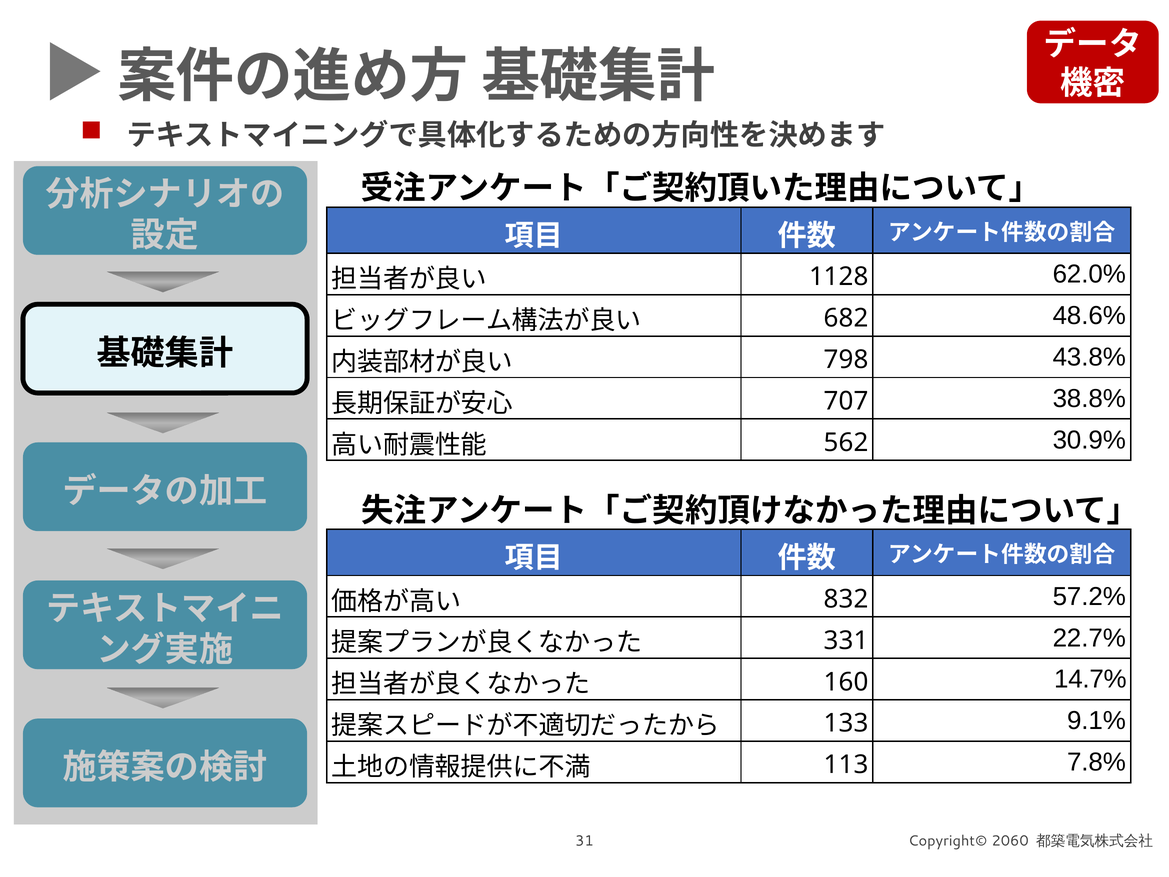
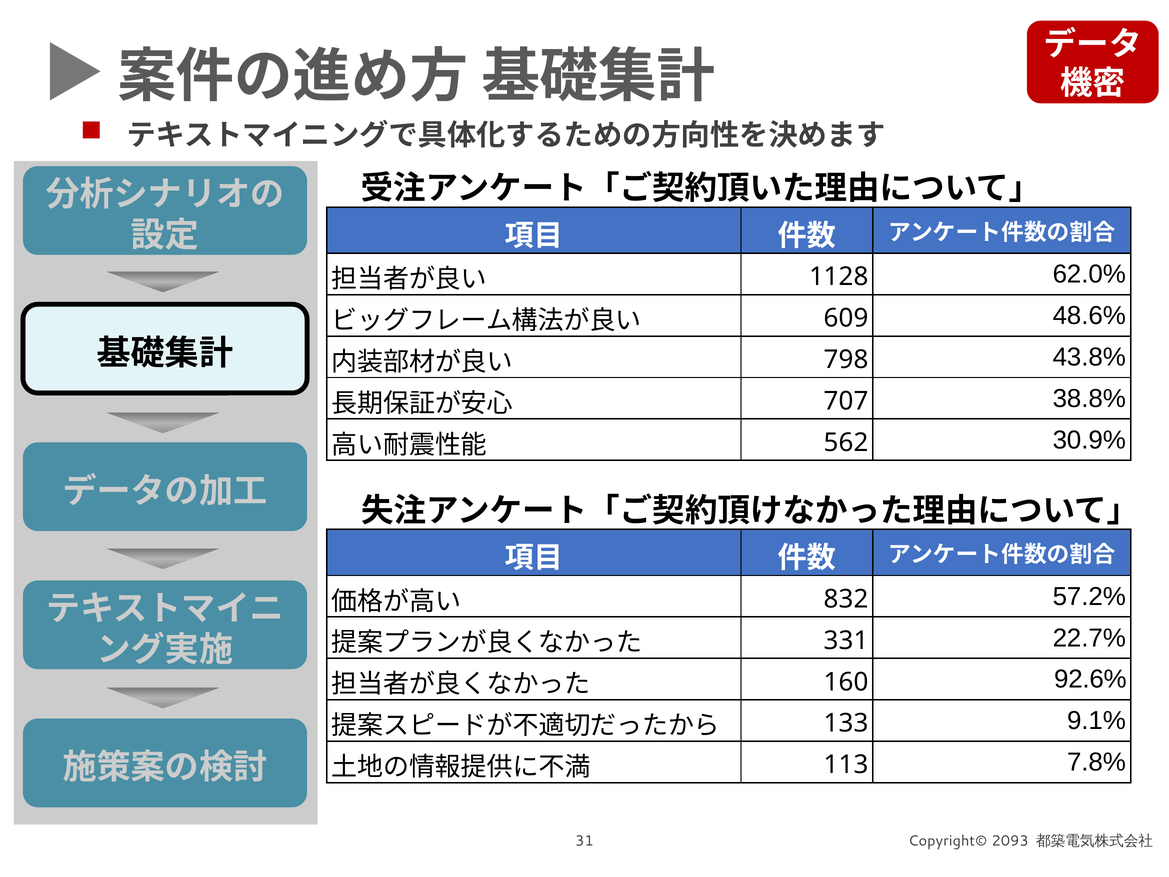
682: 682 -> 609
14.7%: 14.7% -> 92.6%
2060: 2060 -> 2093
